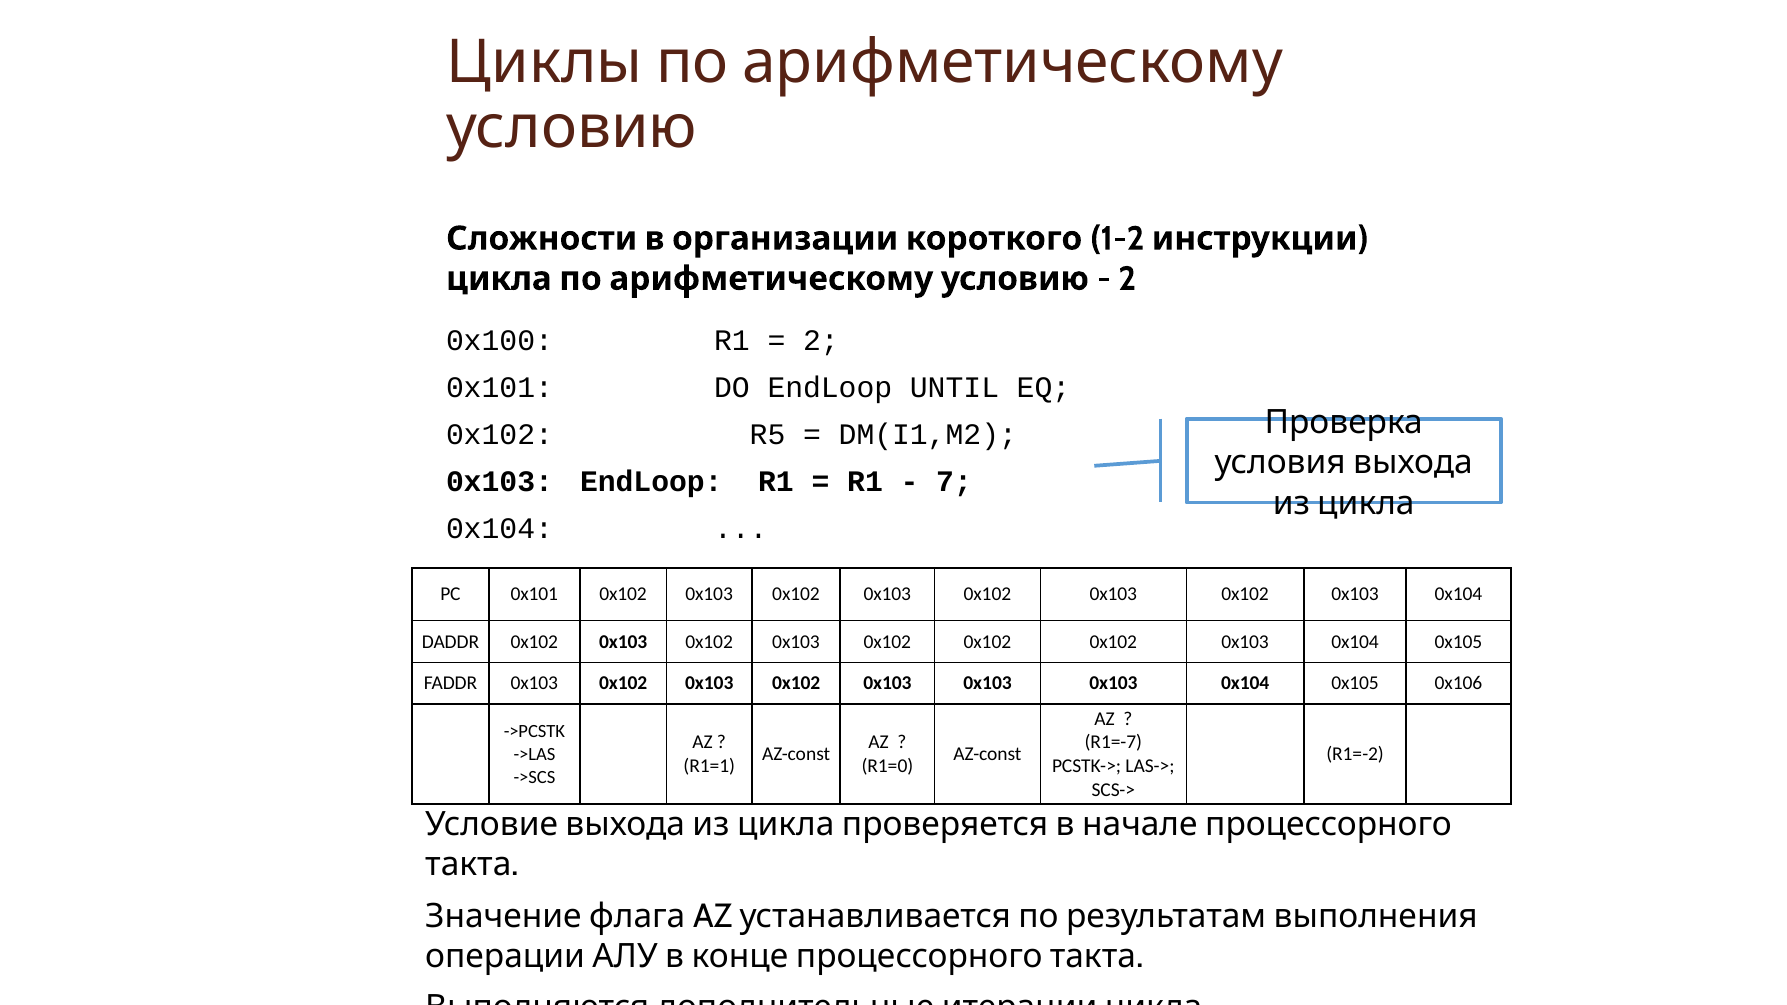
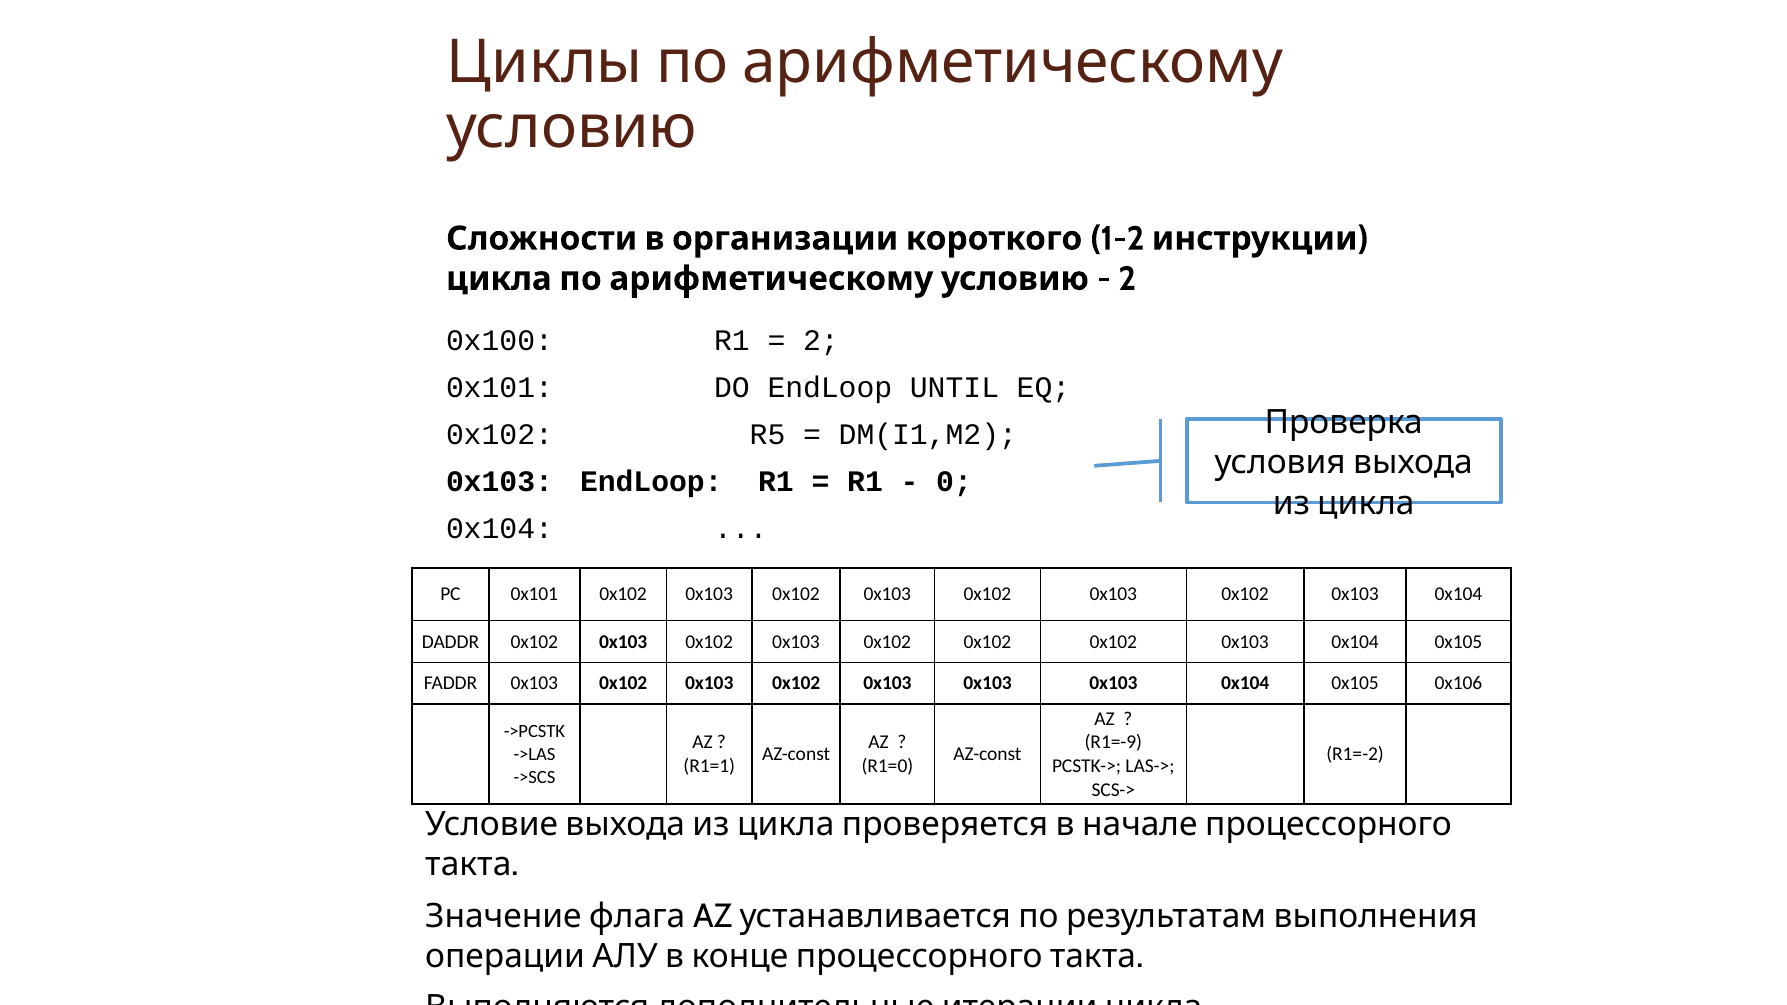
7: 7 -> 0
R1=-7: R1=-7 -> R1=-9
